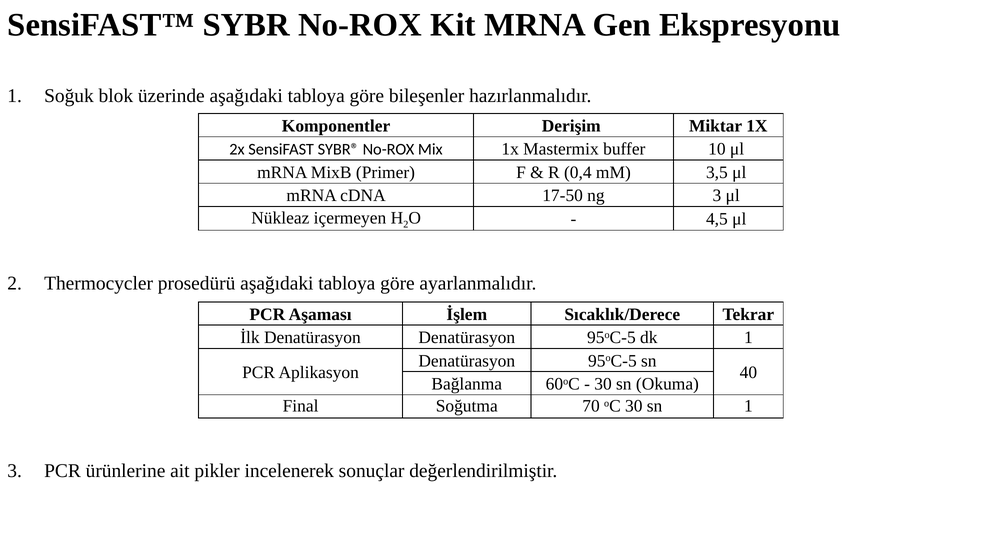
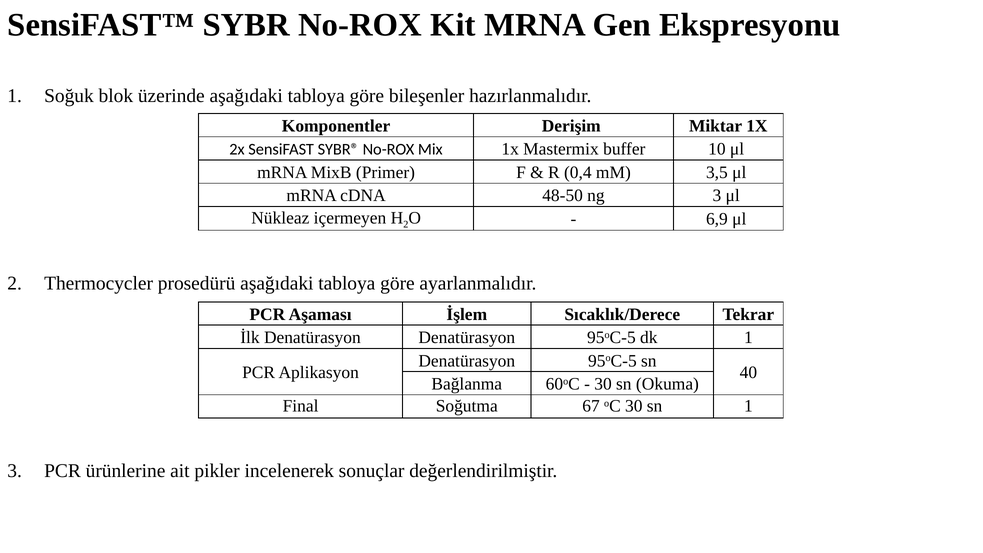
17-50: 17-50 -> 48-50
4,5: 4,5 -> 6,9
70: 70 -> 67
